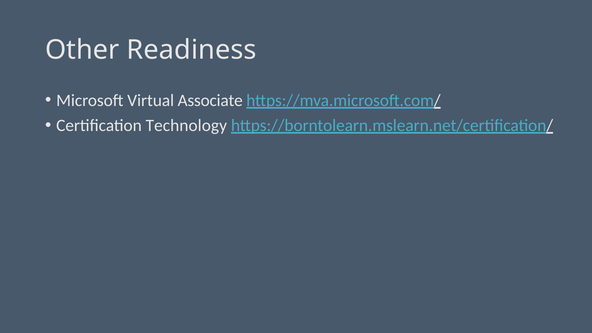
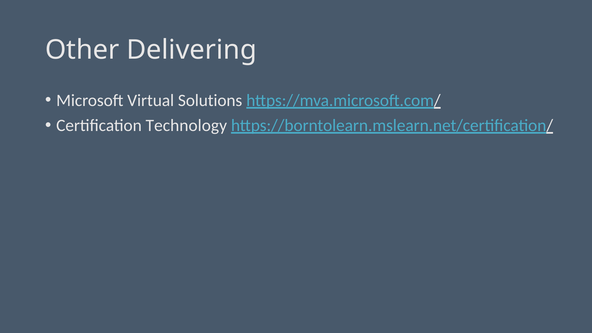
Readiness: Readiness -> Delivering
Associate: Associate -> Solutions
